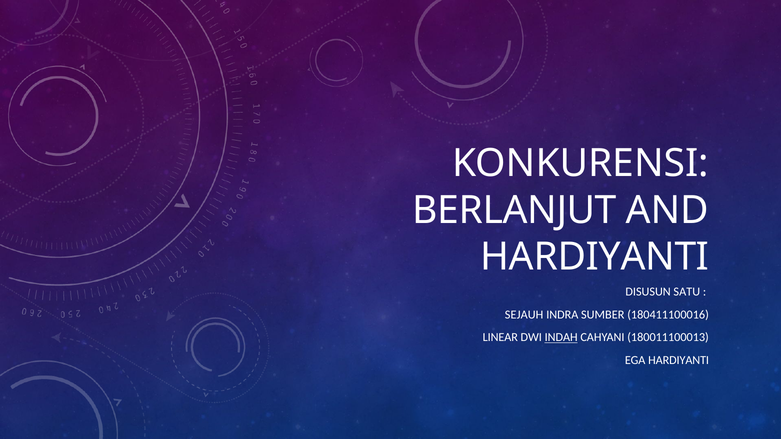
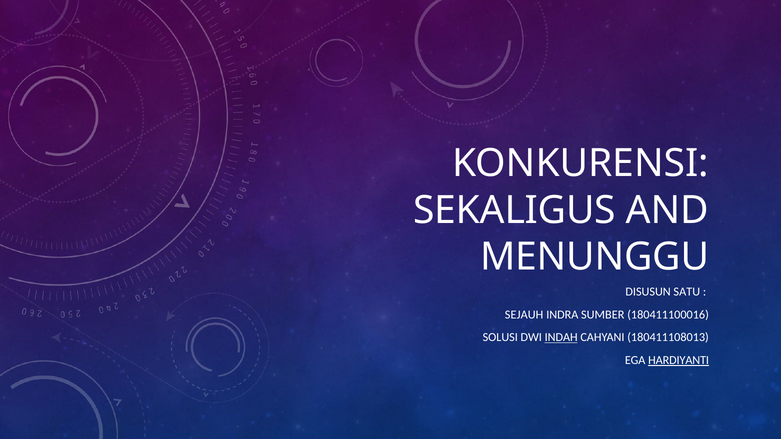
BERLANJUT: BERLANJUT -> SEKALIGUS
HARDIYANTI at (595, 257): HARDIYANTI -> MENUNGGU
LINEAR: LINEAR -> SOLUSI
180011100013: 180011100013 -> 180411108013
HARDIYANTI at (679, 360) underline: none -> present
